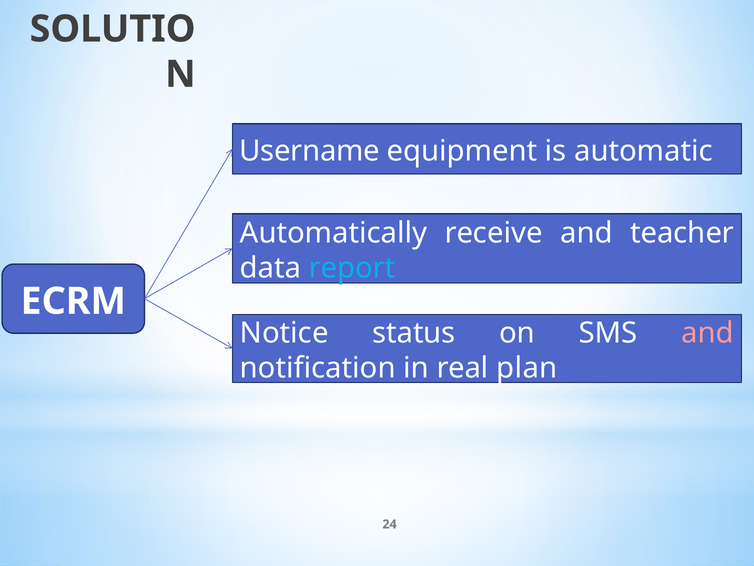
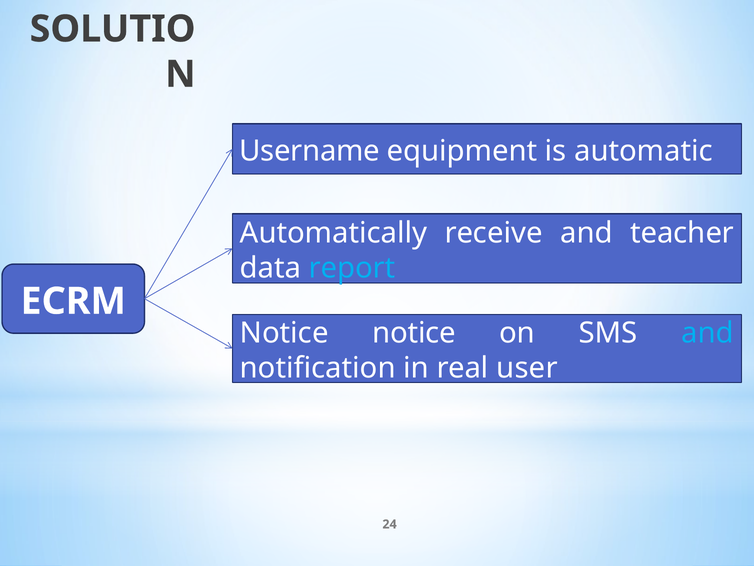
Notice status: status -> notice
and at (708, 333) colour: pink -> light blue
plan: plan -> user
